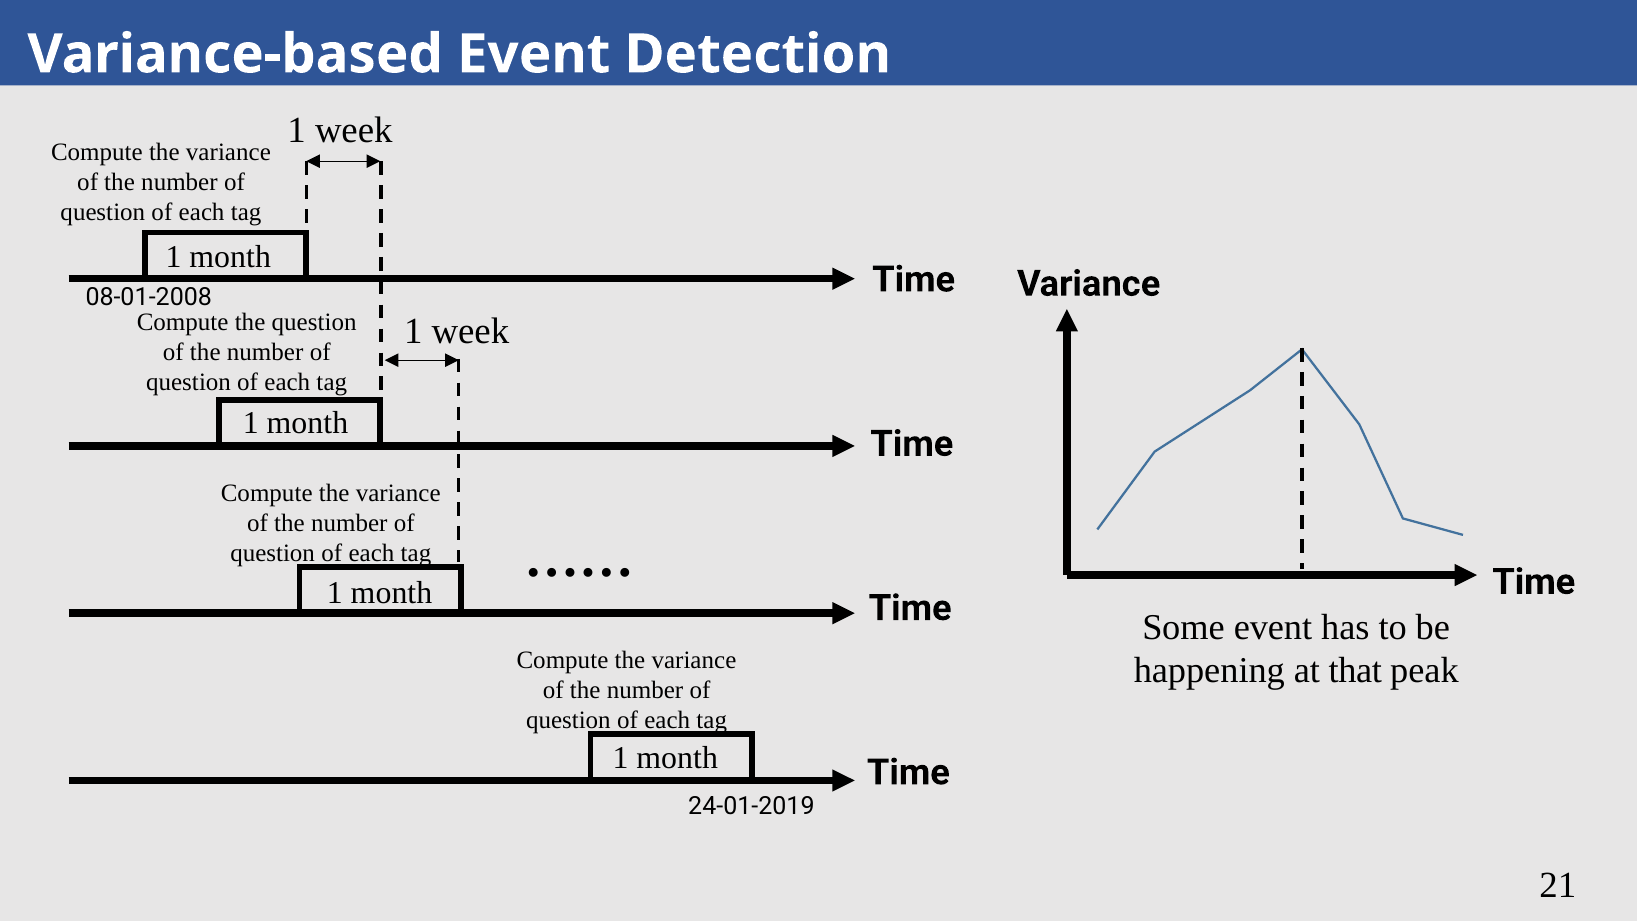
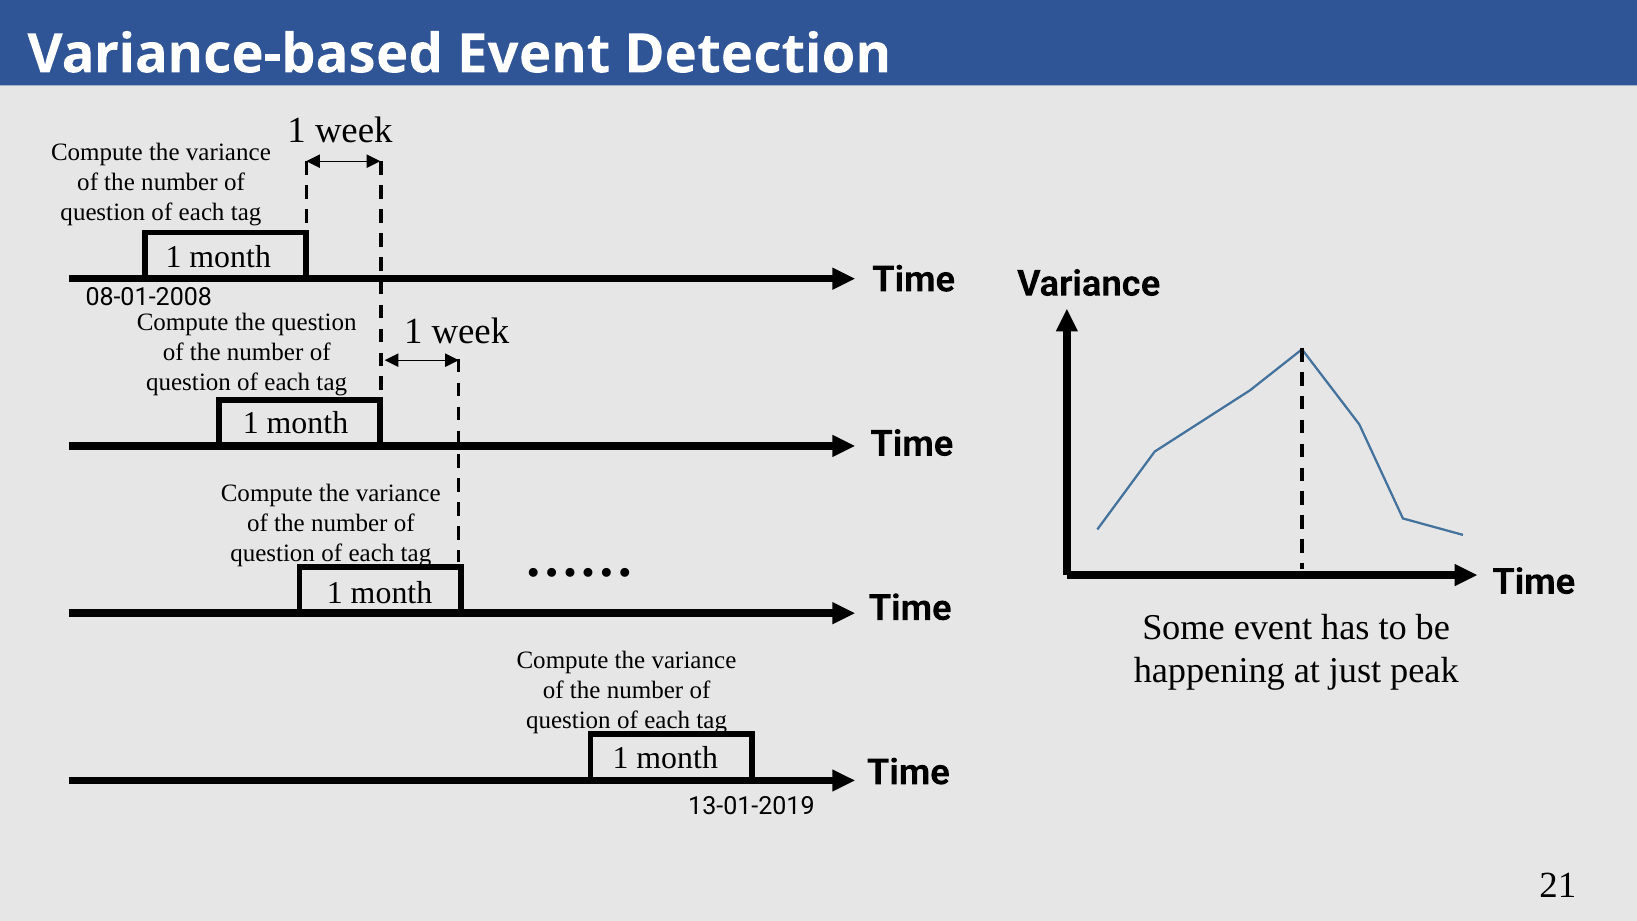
that: that -> just
24-01-2019: 24-01-2019 -> 13-01-2019
